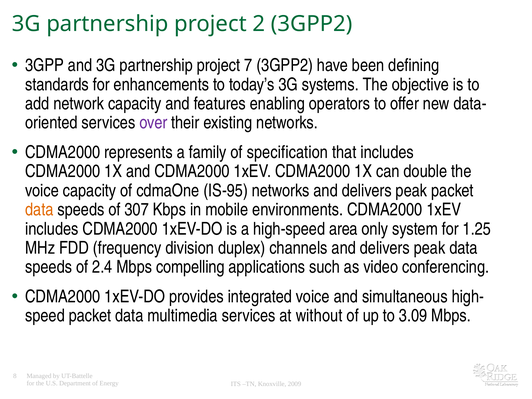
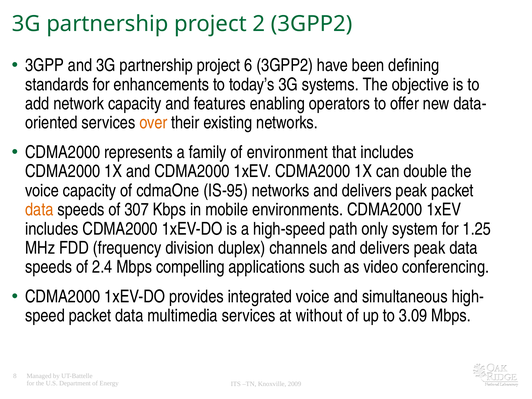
7: 7 -> 6
over colour: purple -> orange
specification: specification -> environment
area: area -> path
